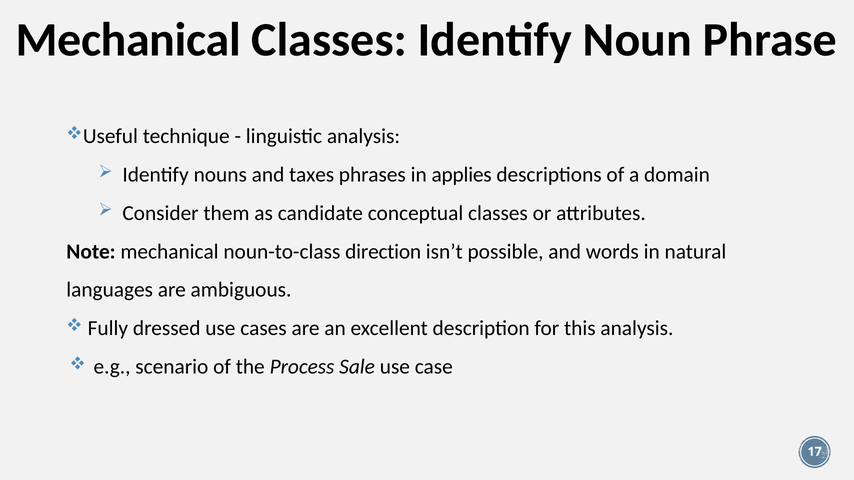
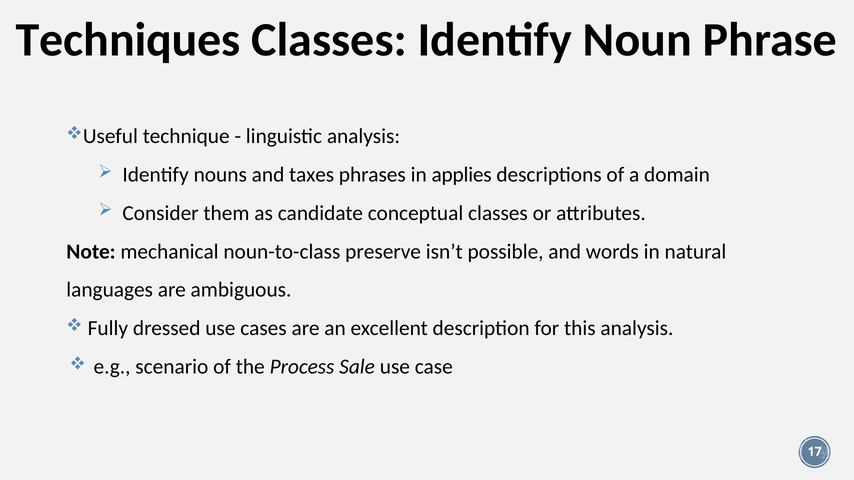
Mechanical at (128, 40): Mechanical -> Techniques
direction: direction -> preserve
